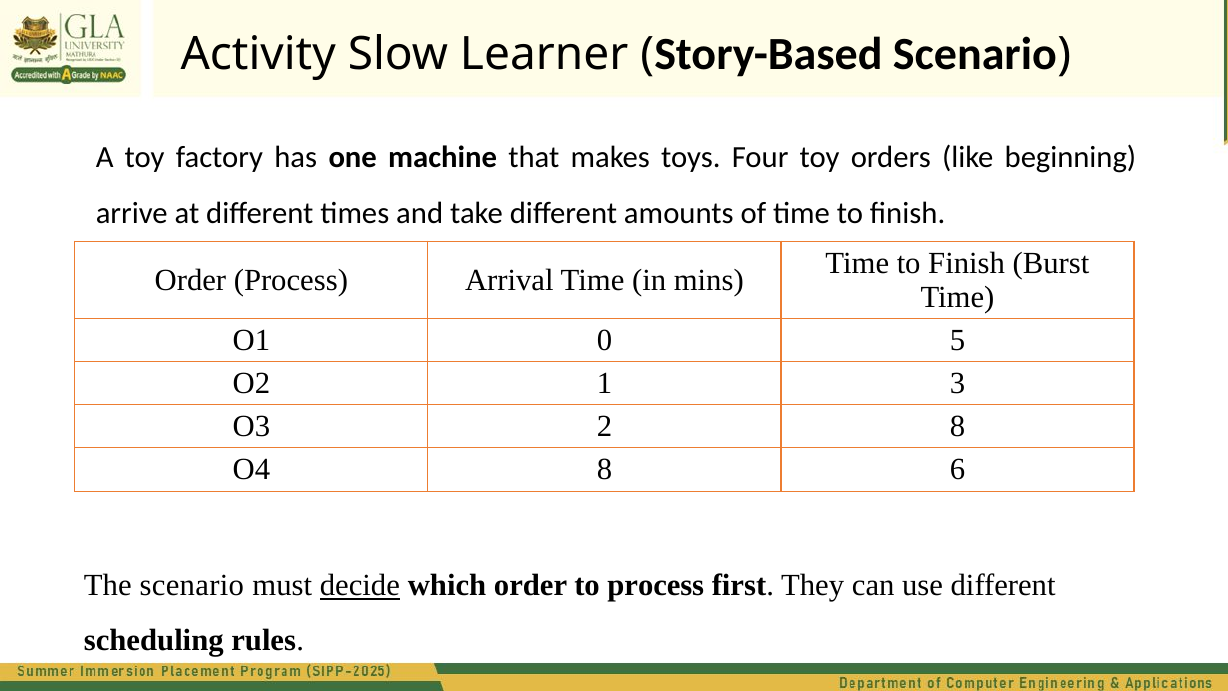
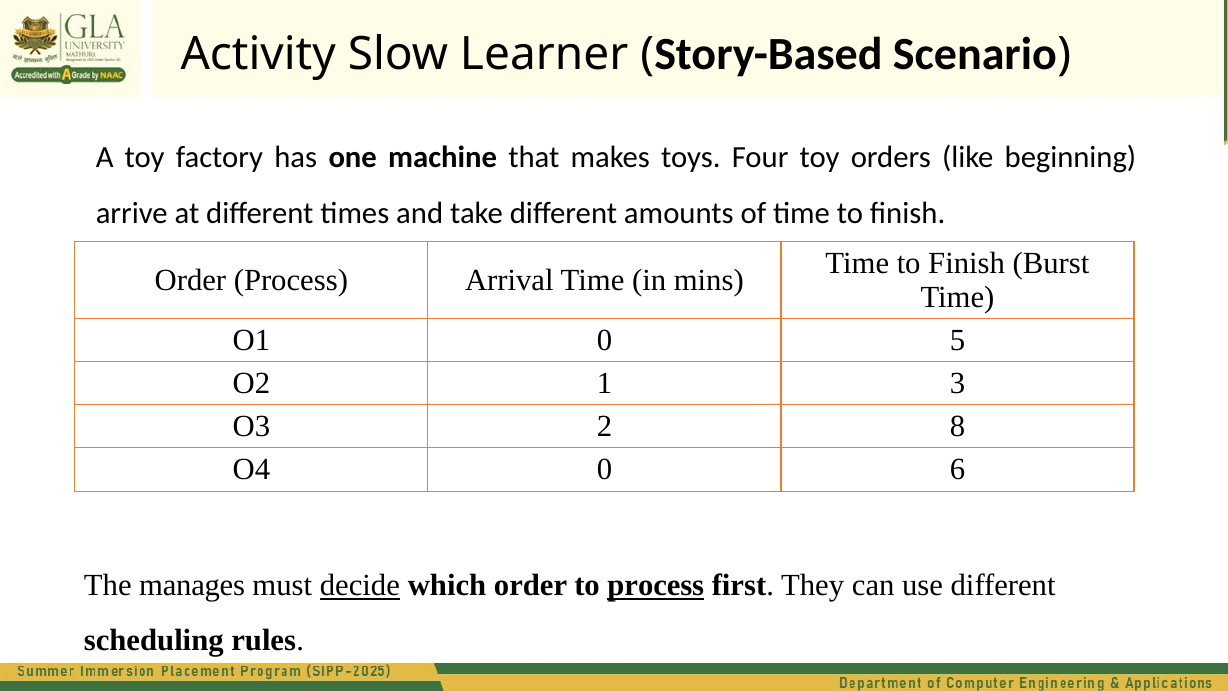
O4 8: 8 -> 0
The scenario: scenario -> manages
process at (656, 585) underline: none -> present
